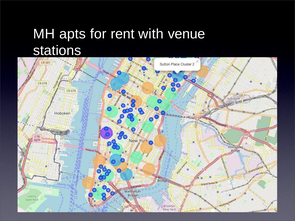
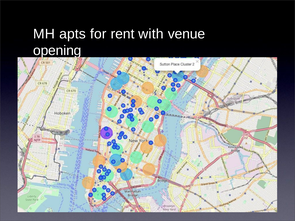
stations: stations -> opening
